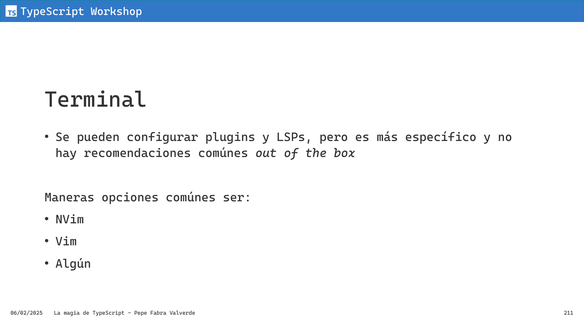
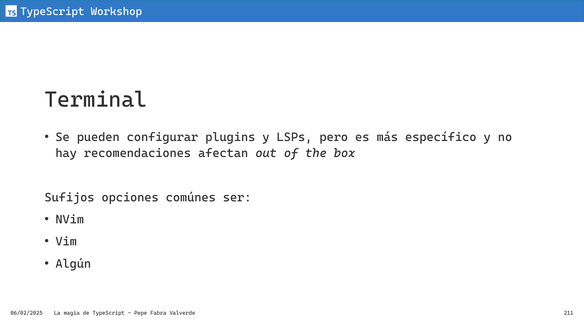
recomendaciones comúnes: comúnes -> afectan
Maneras: Maneras -> Sufijos
